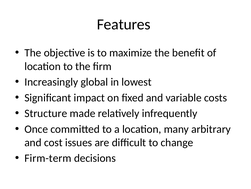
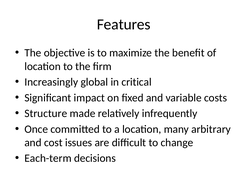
lowest: lowest -> critical
Firm-term: Firm-term -> Each-term
